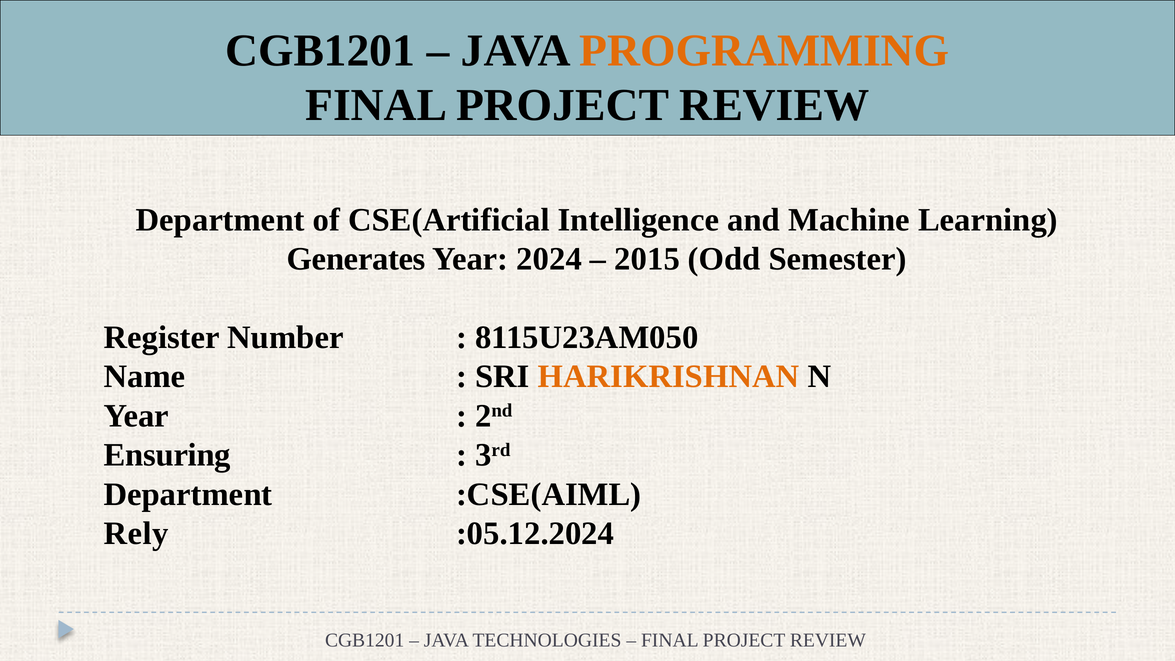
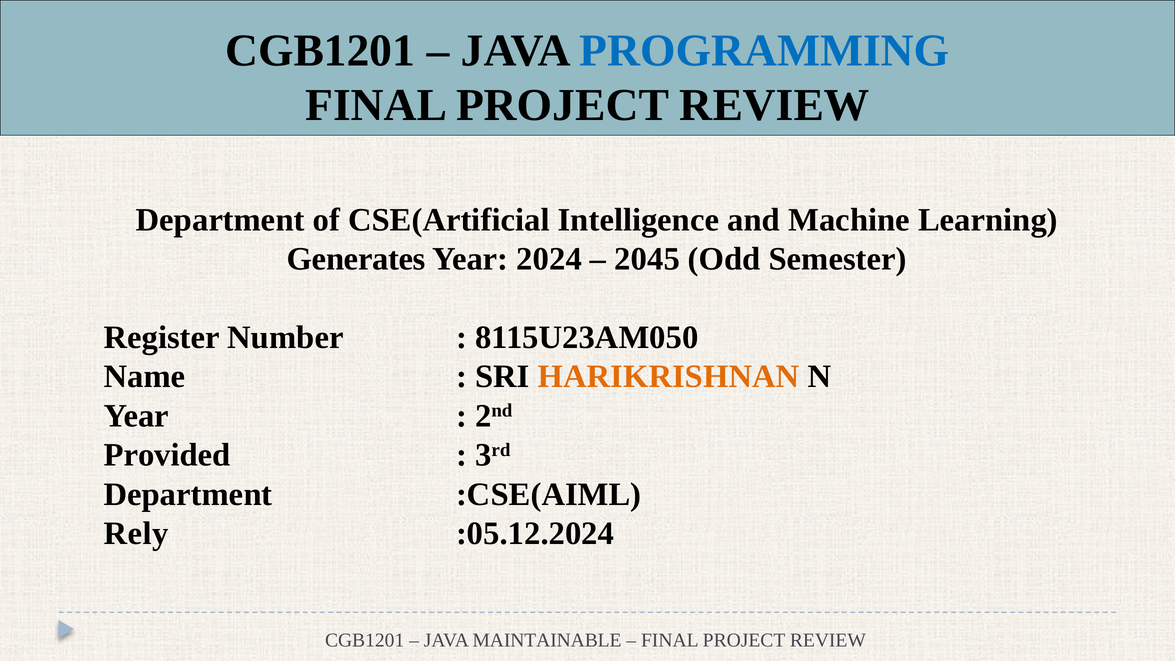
PROGRAMMING colour: orange -> blue
2015: 2015 -> 2045
Ensuring: Ensuring -> Provided
TECHNOLOGIES: TECHNOLOGIES -> MAINTAINABLE
